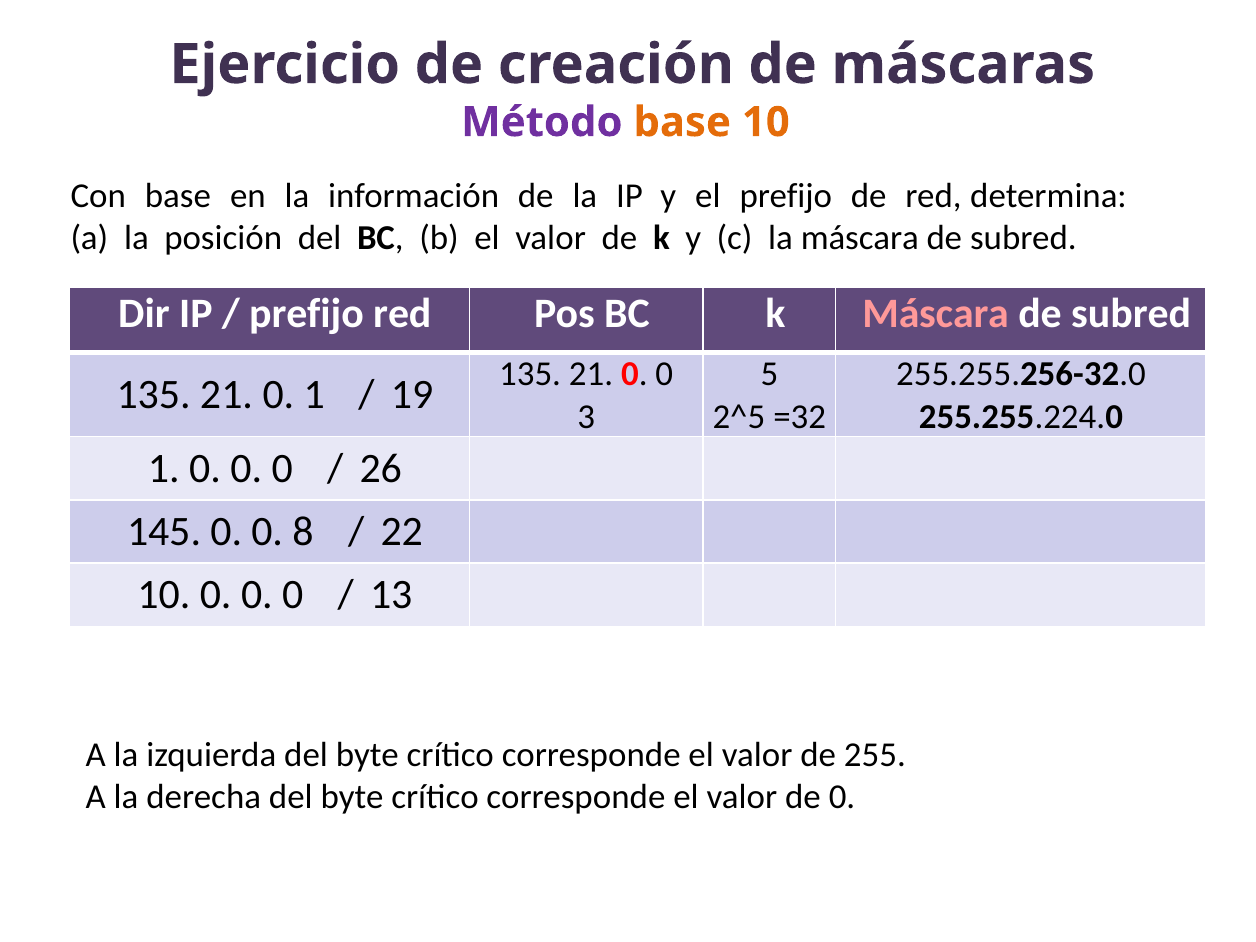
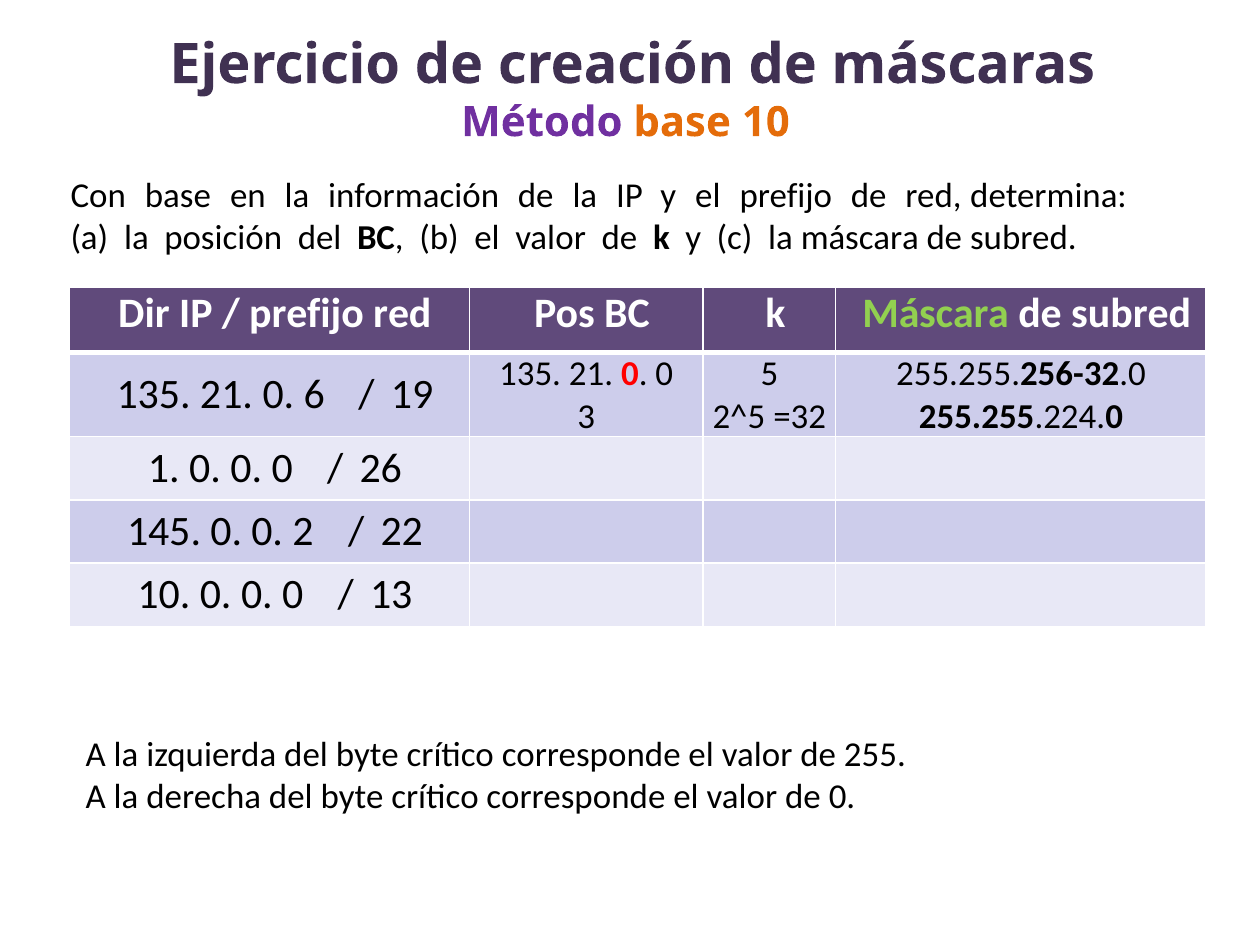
Máscara at (936, 314) colour: pink -> light green
0 1: 1 -> 6
8: 8 -> 2
